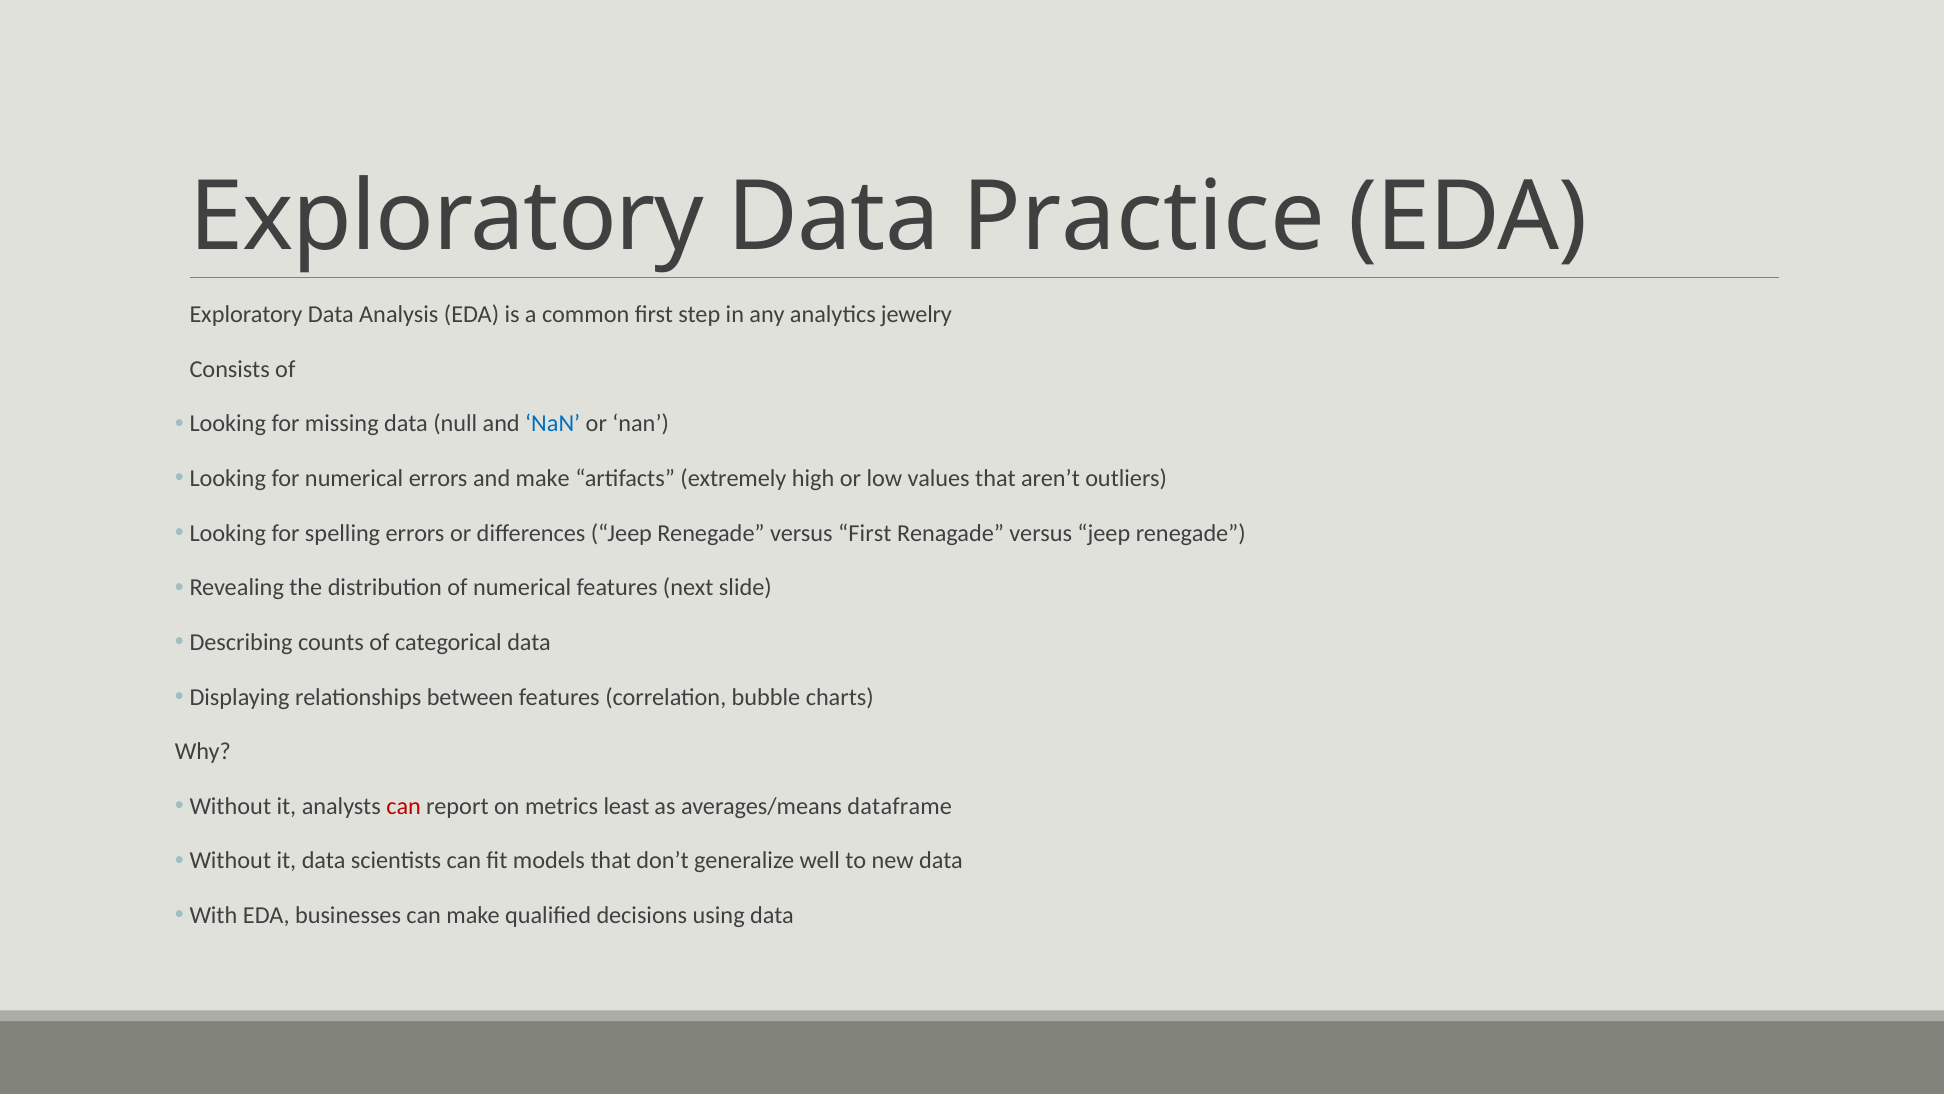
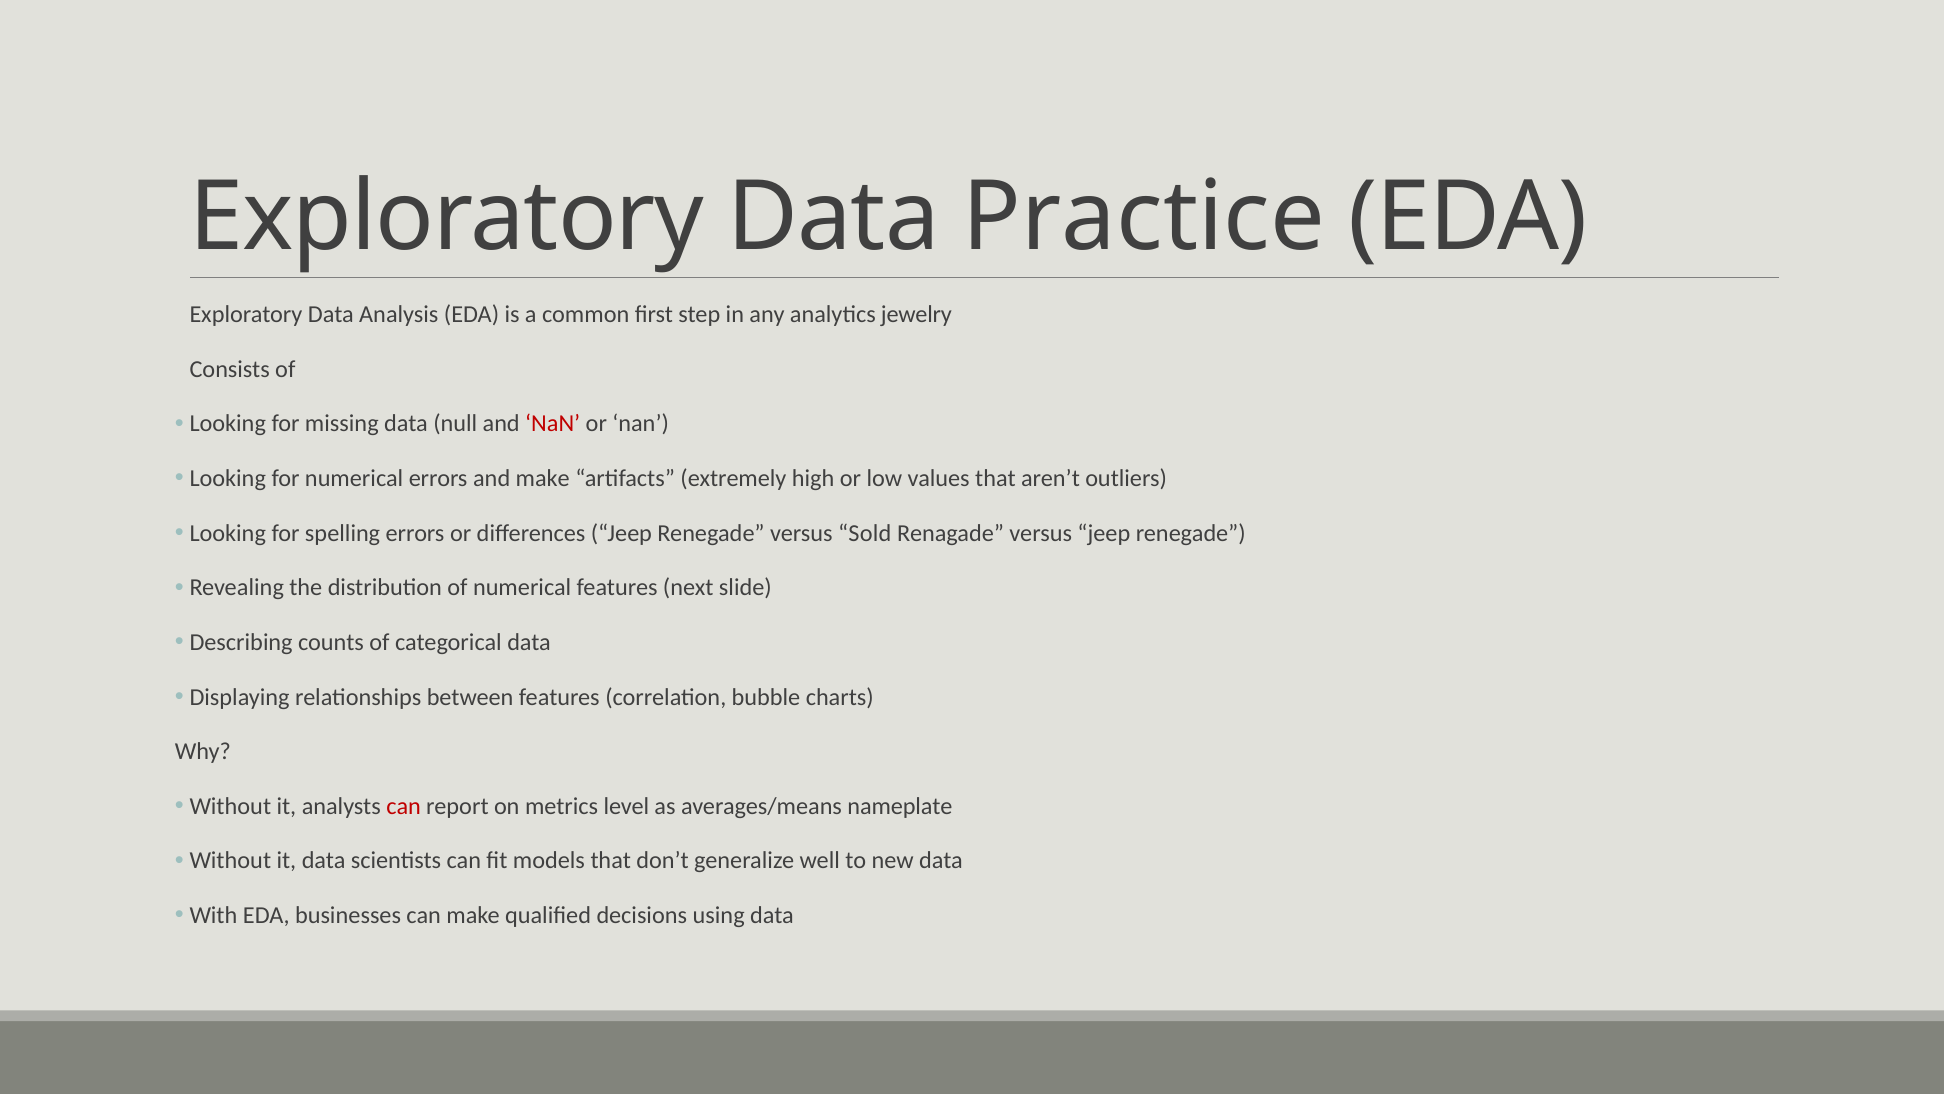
NaN at (553, 424) colour: blue -> red
versus First: First -> Sold
least: least -> level
dataframe: dataframe -> nameplate
